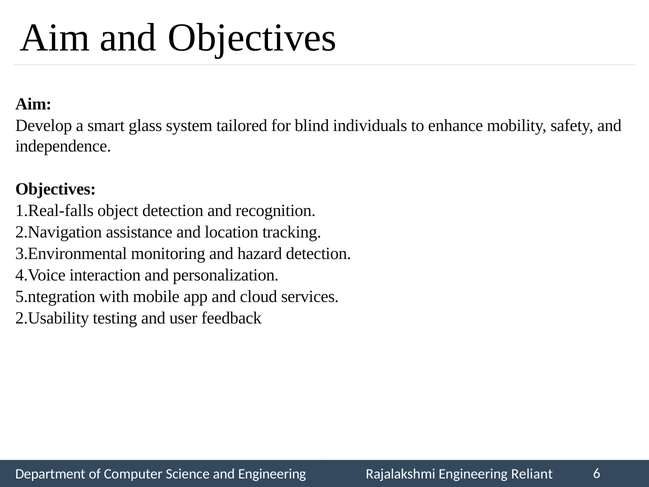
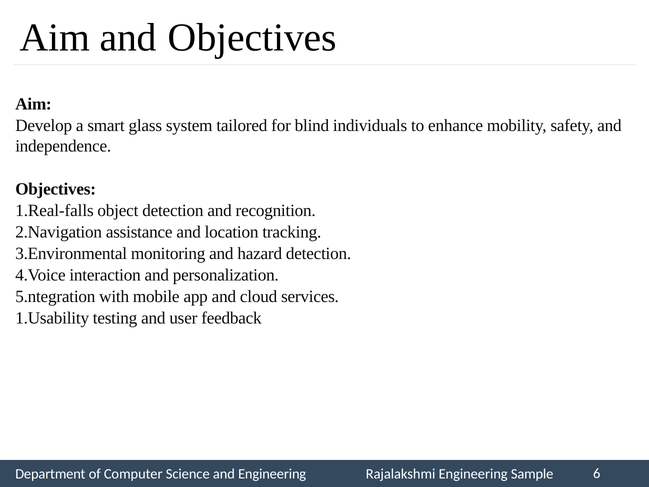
2.Usability: 2.Usability -> 1.Usability
Reliant: Reliant -> Sample
